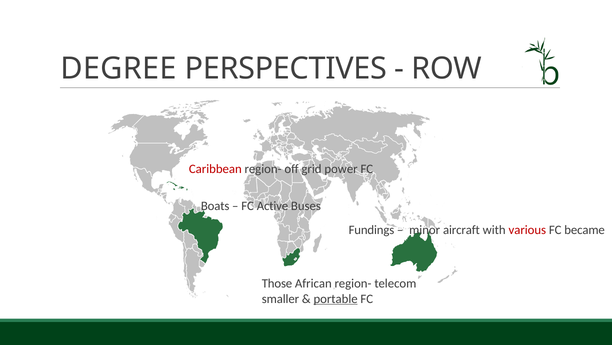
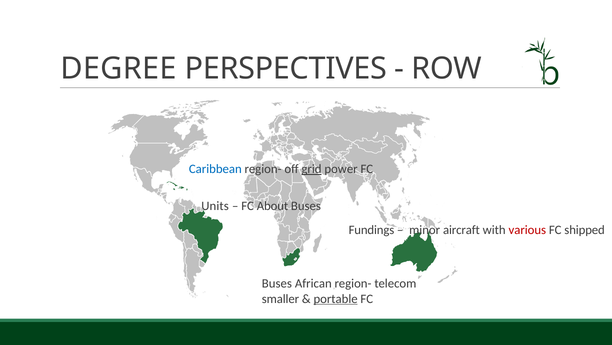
Caribbean colour: red -> blue
grid underline: none -> present
Boats: Boats -> Units
Active: Active -> About
became: became -> shipped
Those at (277, 283): Those -> Buses
